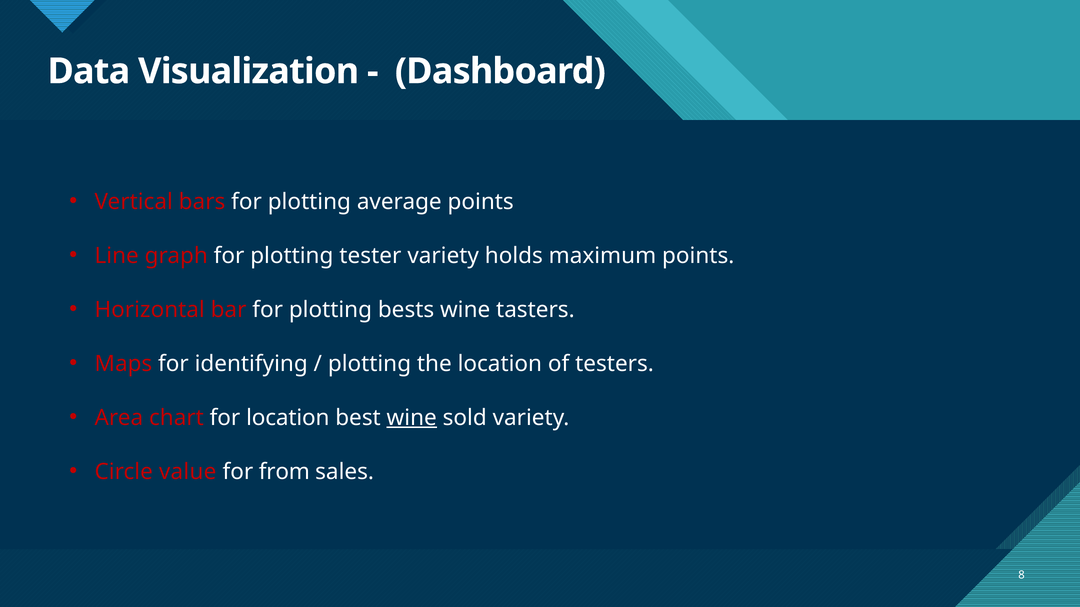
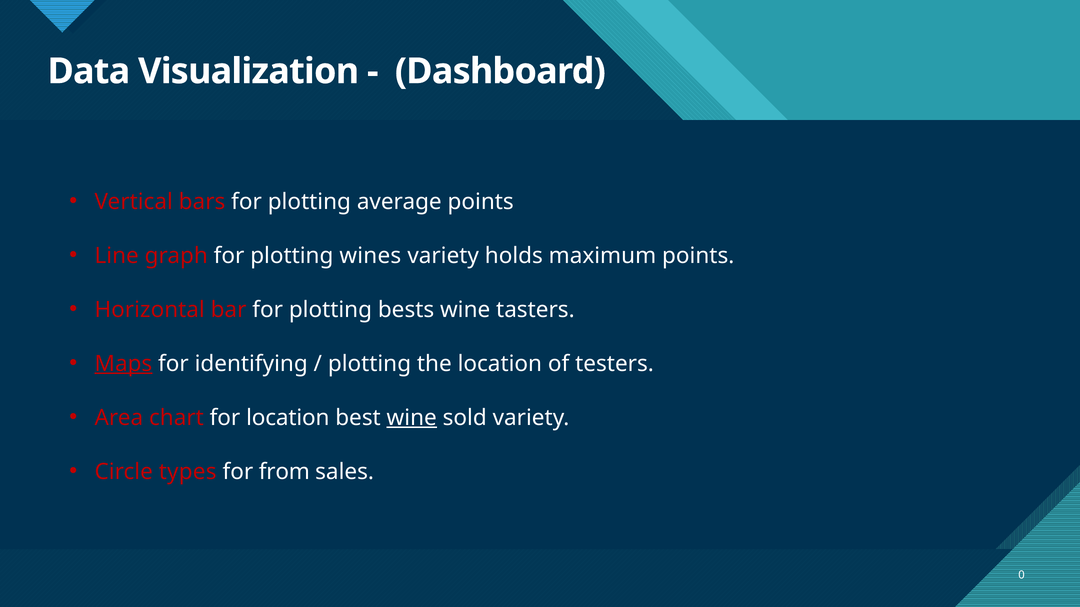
tester: tester -> wines
Maps underline: none -> present
value: value -> types
8: 8 -> 0
